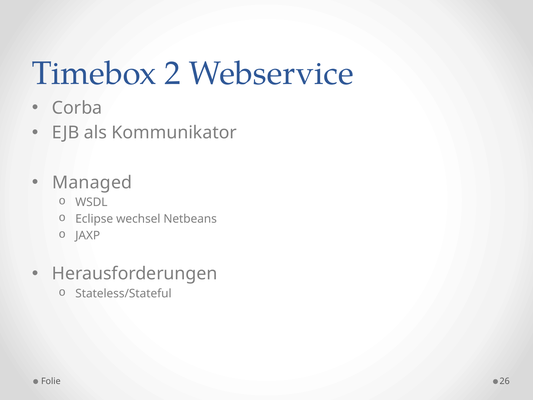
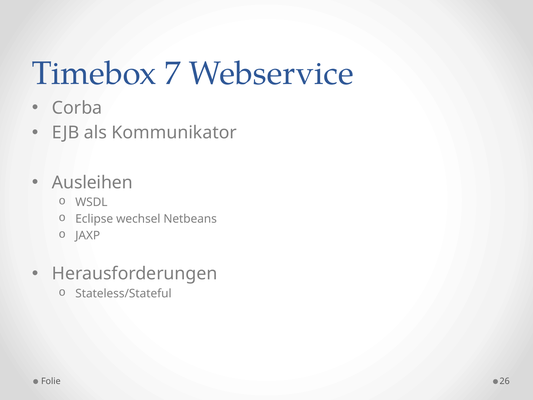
2: 2 -> 7
Managed: Managed -> Ausleihen
